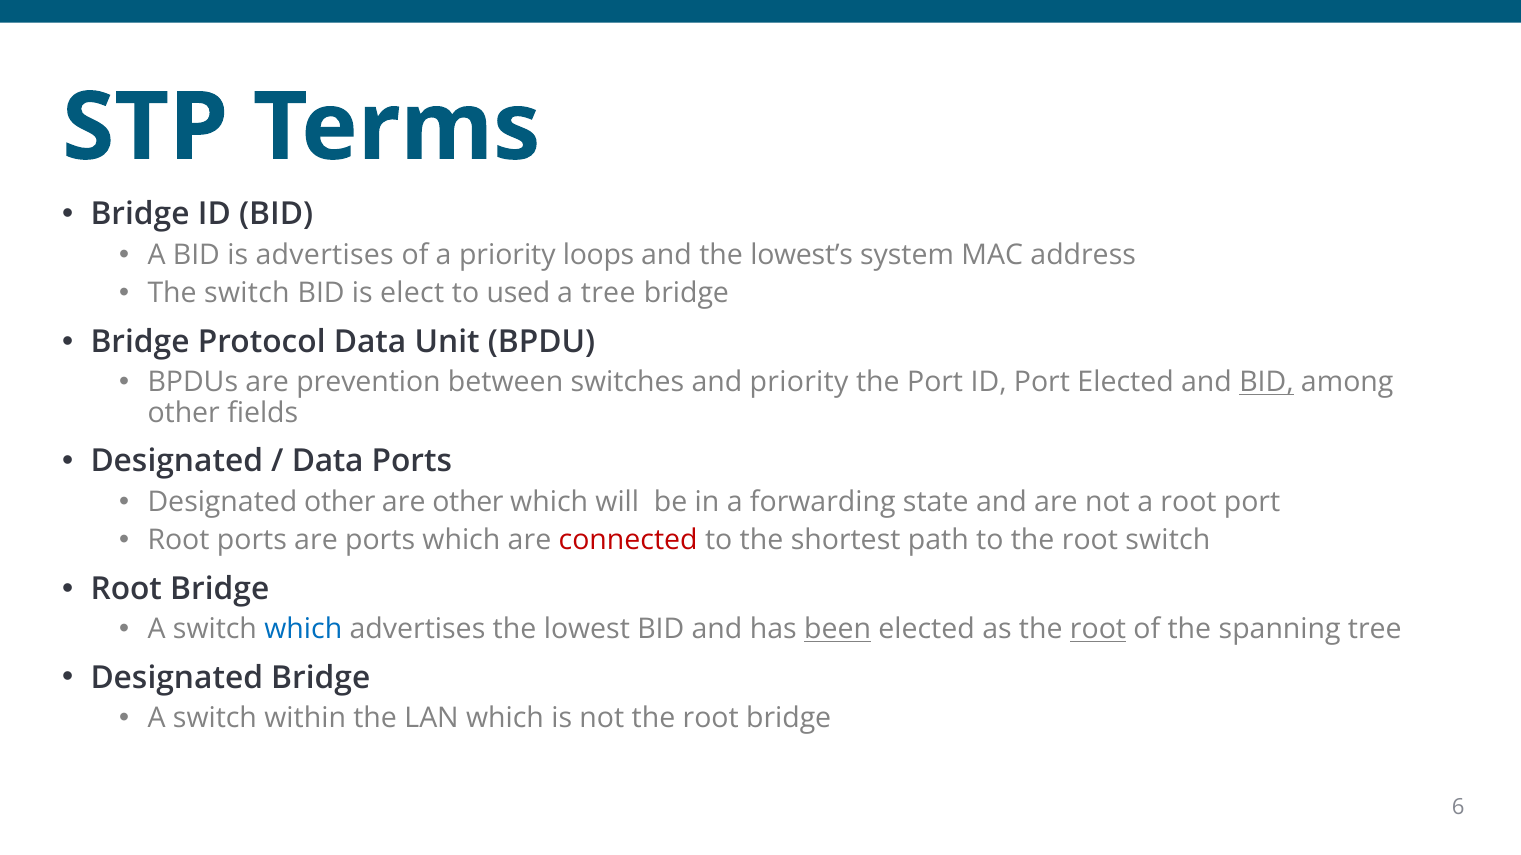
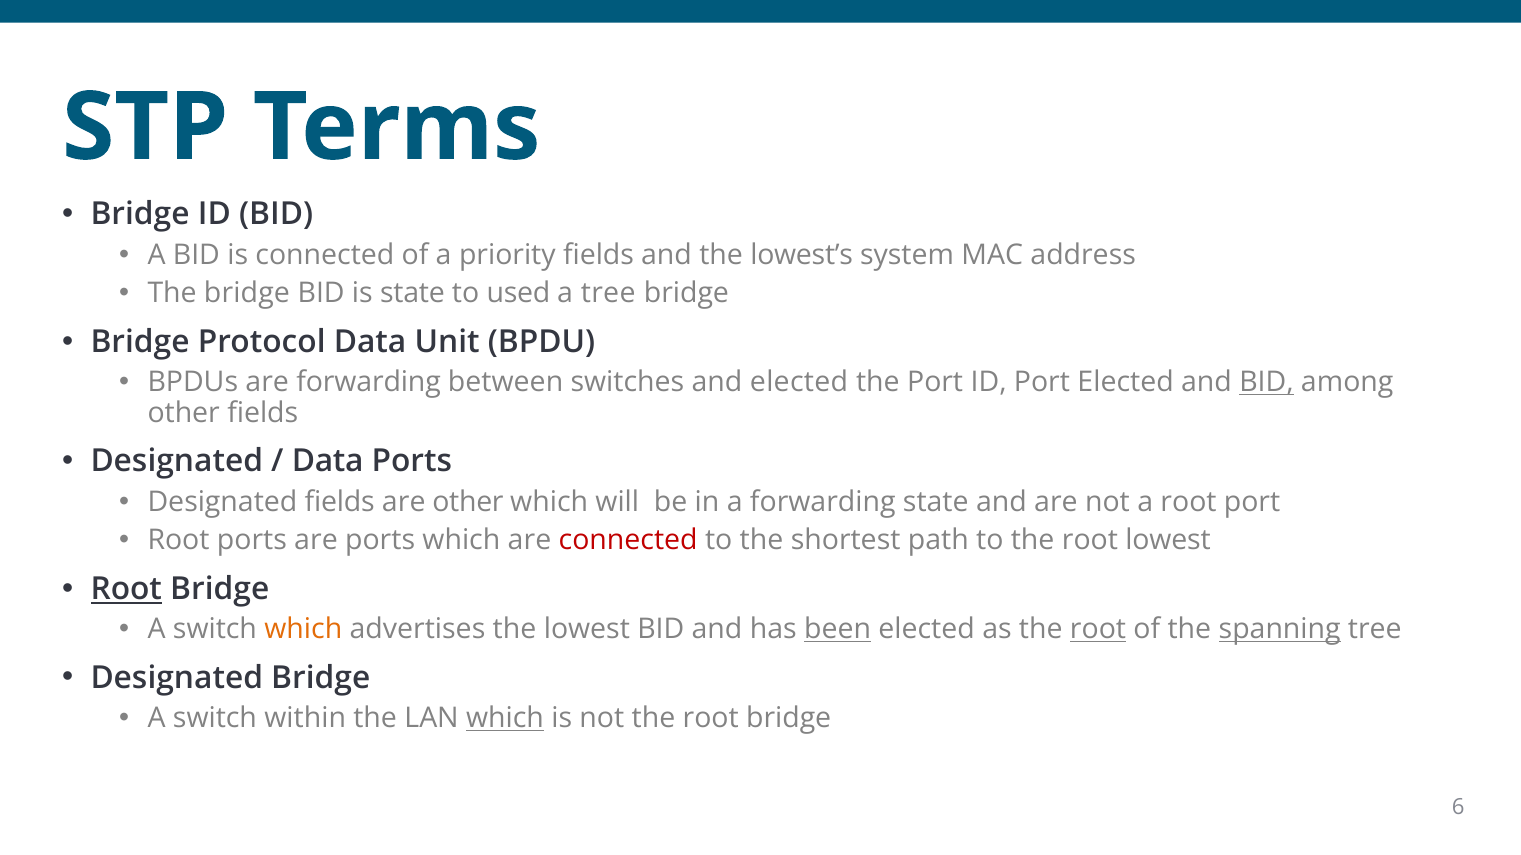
is advertises: advertises -> connected
priority loops: loops -> fields
The switch: switch -> bridge
is elect: elect -> state
are prevention: prevention -> forwarding
and priority: priority -> elected
Designated other: other -> fields
root switch: switch -> lowest
Root at (126, 589) underline: none -> present
which at (303, 630) colour: blue -> orange
spanning underline: none -> present
which at (505, 719) underline: none -> present
